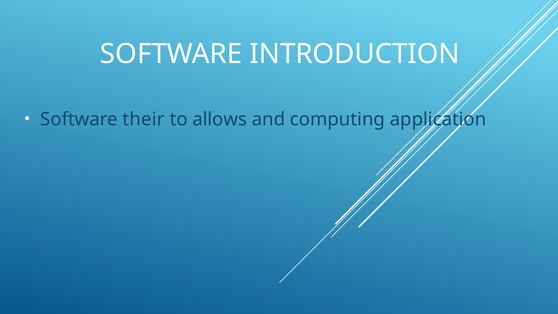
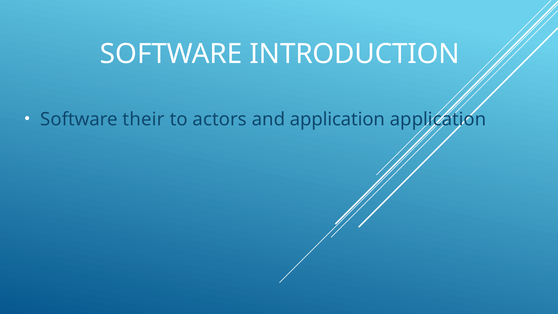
allows: allows -> actors
and computing: computing -> application
